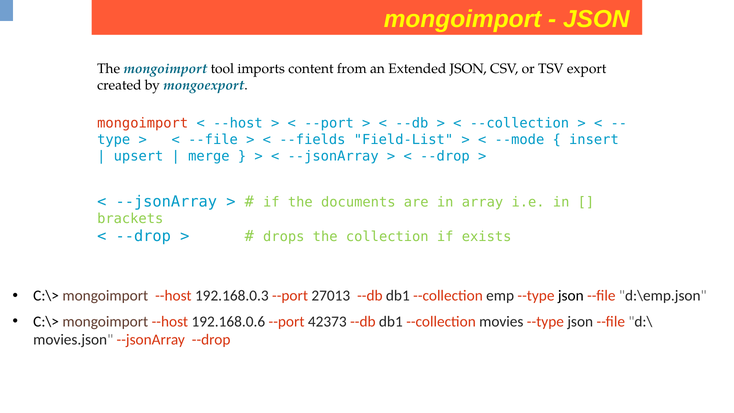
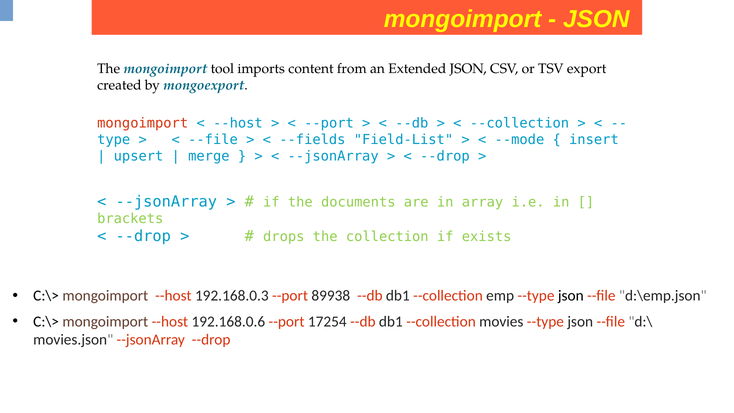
27013: 27013 -> 89938
42373: 42373 -> 17254
